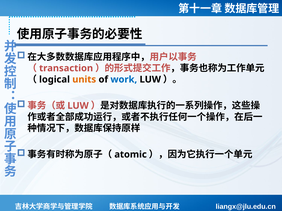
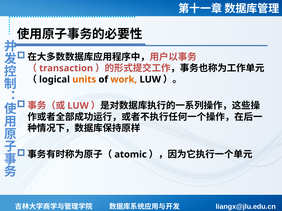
work colour: blue -> orange
